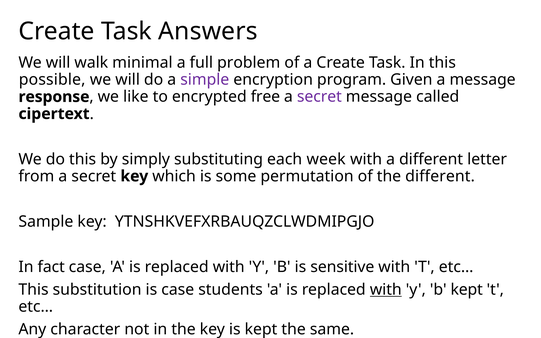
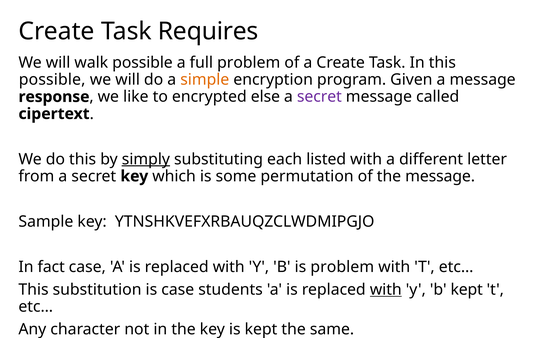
Answers: Answers -> Requires
walk minimal: minimal -> possible
simple colour: purple -> orange
free: free -> else
simply underline: none -> present
week: week -> listed
the different: different -> message
is sensitive: sensitive -> problem
